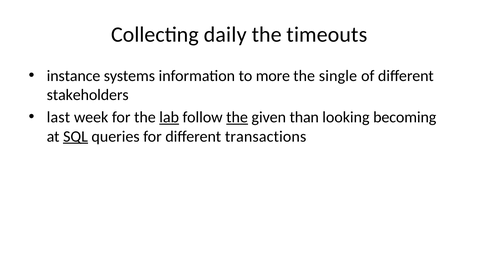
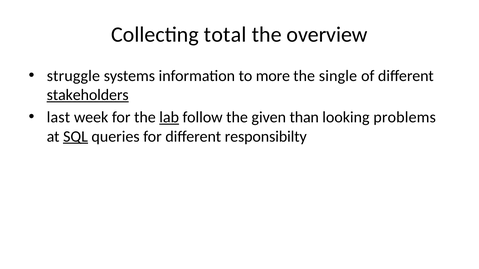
daily: daily -> total
timeouts: timeouts -> overview
instance: instance -> struggle
stakeholders underline: none -> present
the at (237, 117) underline: present -> none
becoming: becoming -> problems
transactions: transactions -> responsibilty
